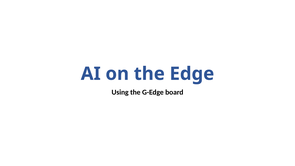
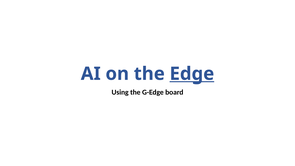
Edge underline: none -> present
